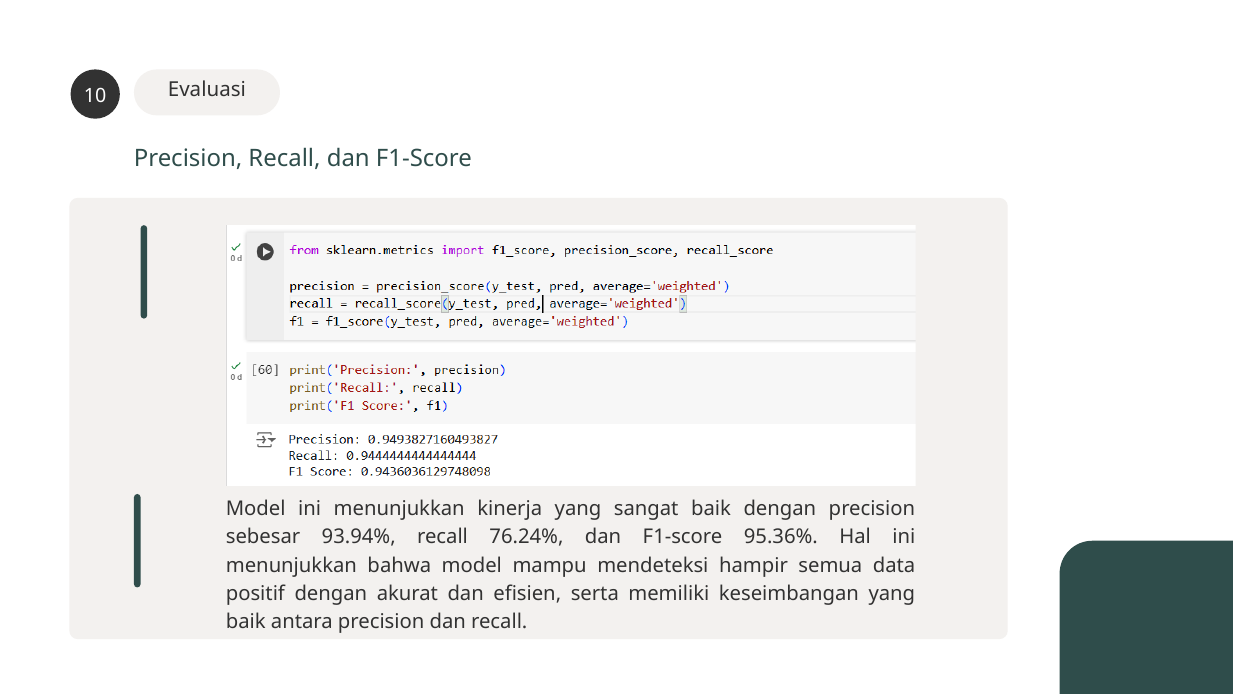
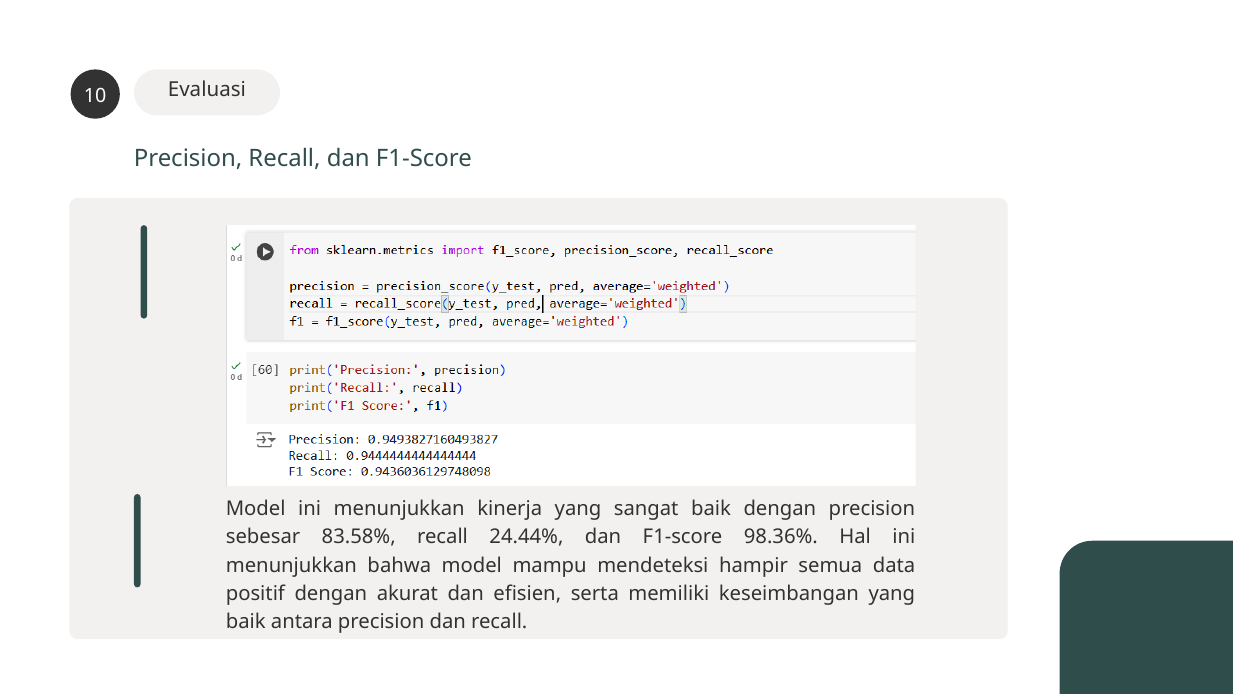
93.94%: 93.94% -> 83.58%
76.24%: 76.24% -> 24.44%
95.36%: 95.36% -> 98.36%
